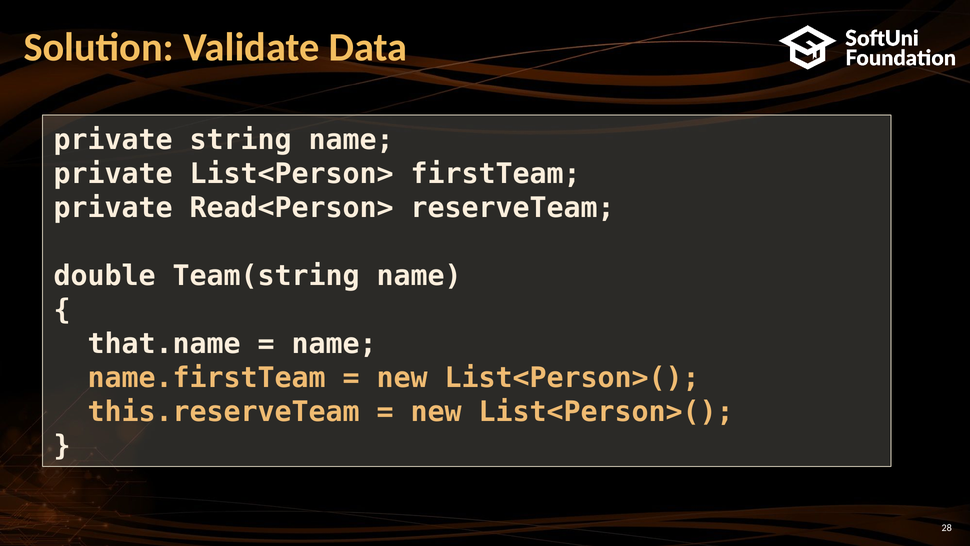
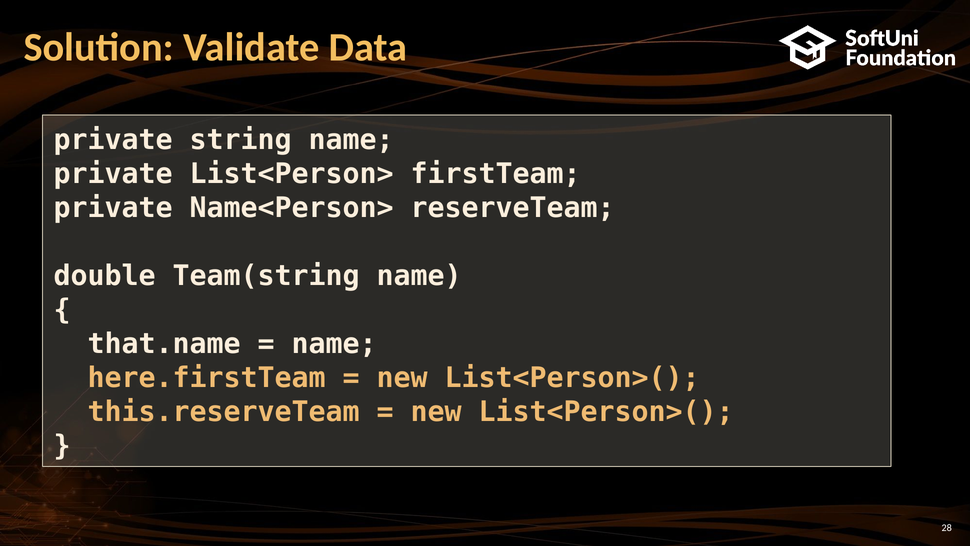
Read<Person>: Read<Person> -> Name<Person>
name.firstTeam: name.firstTeam -> here.firstTeam
